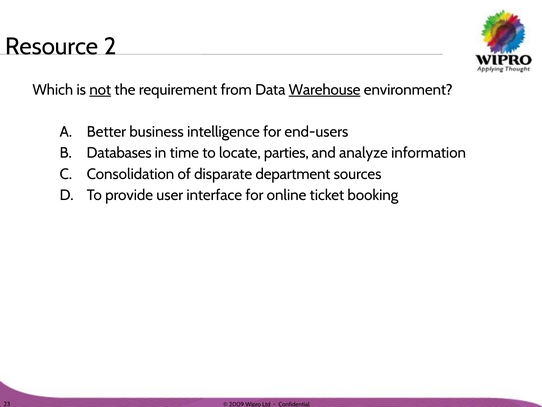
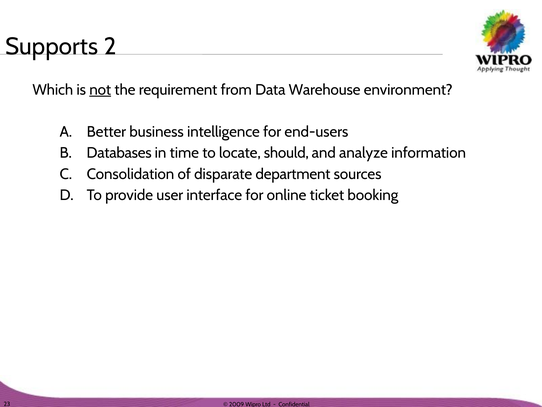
Resource: Resource -> Supports
Warehouse underline: present -> none
parties: parties -> should
